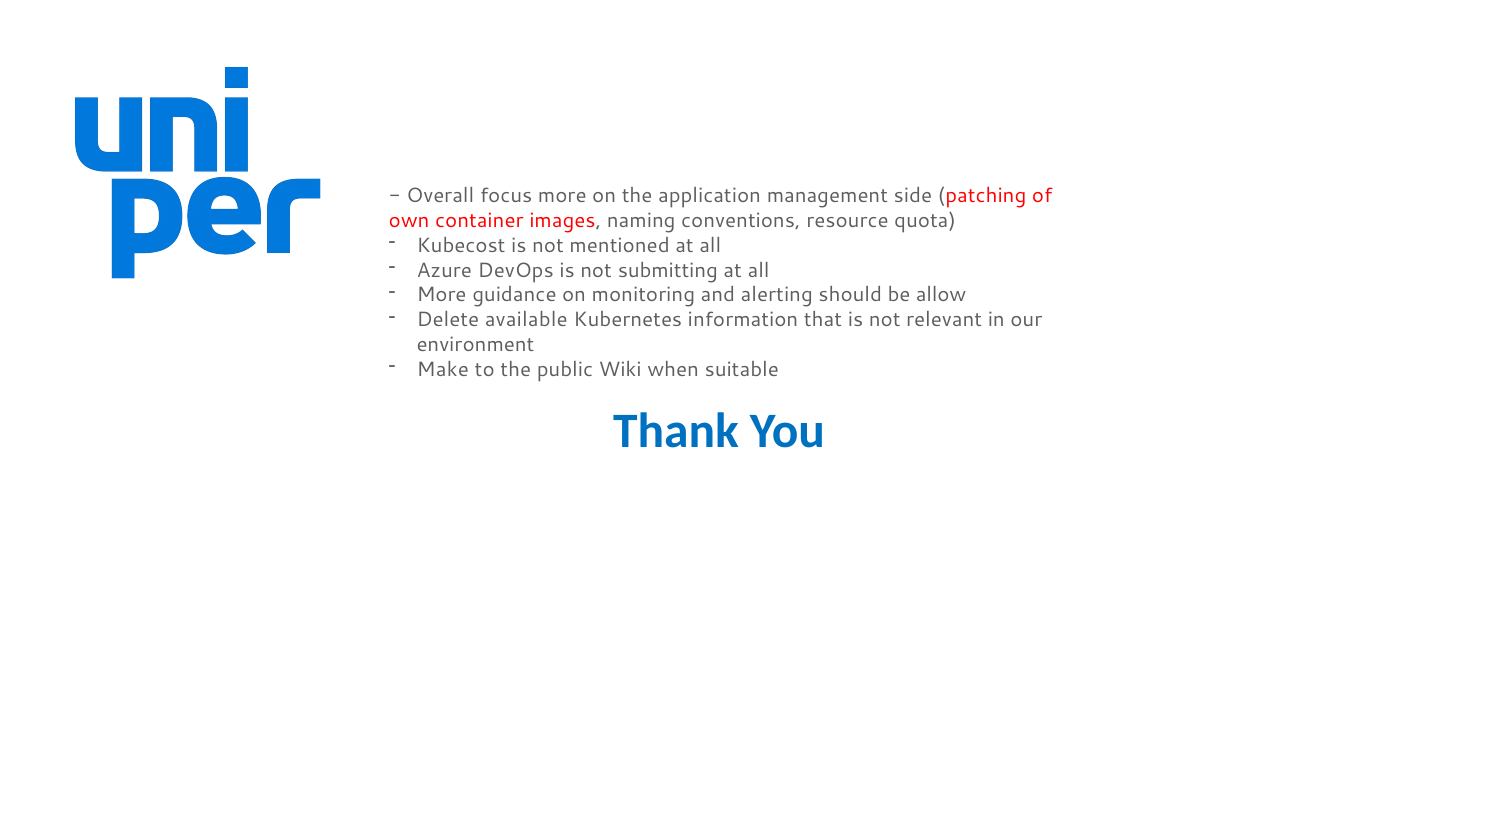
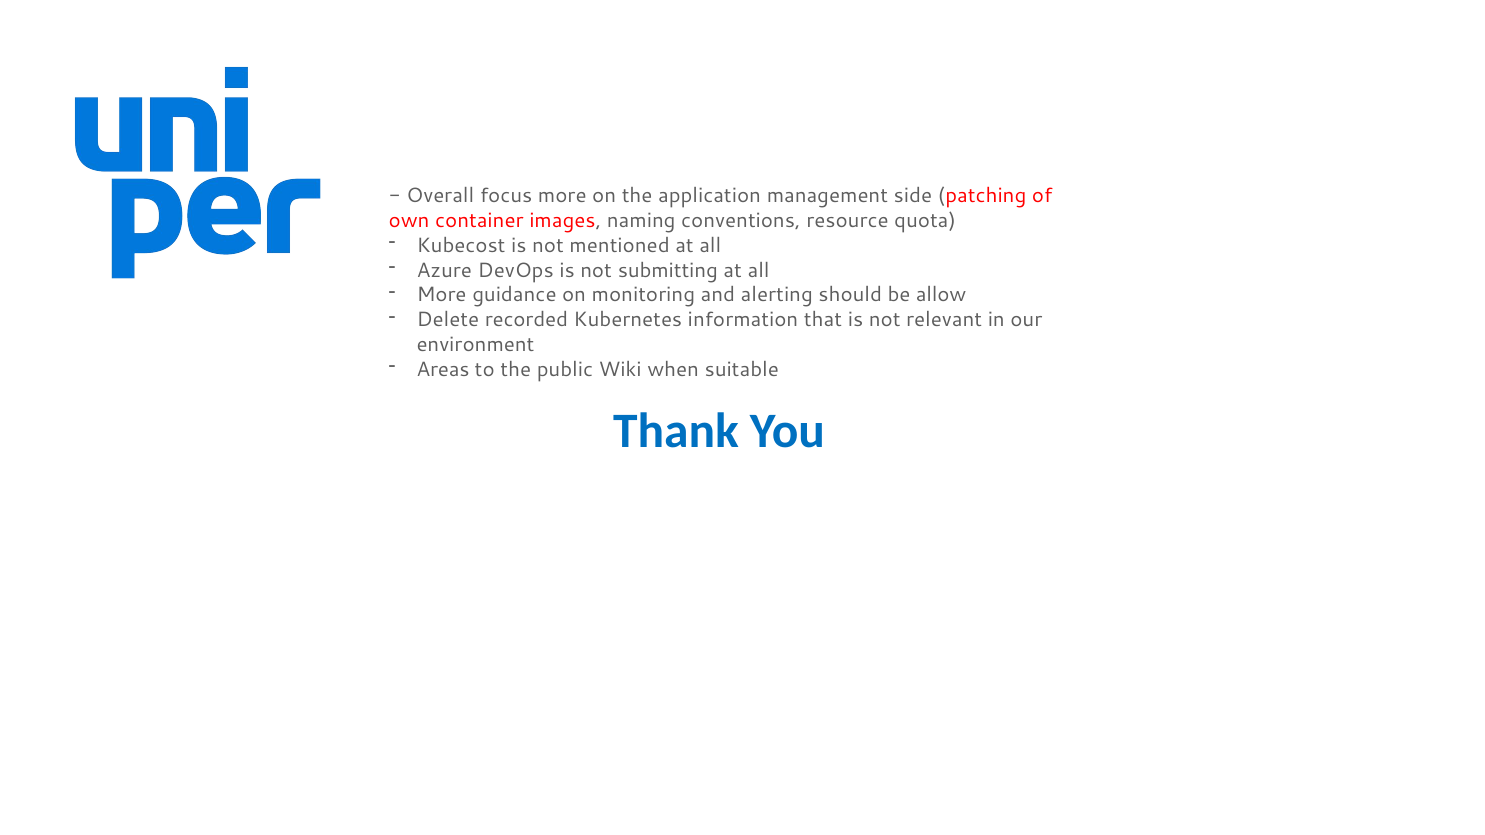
available: available -> recorded
Make: Make -> Areas
